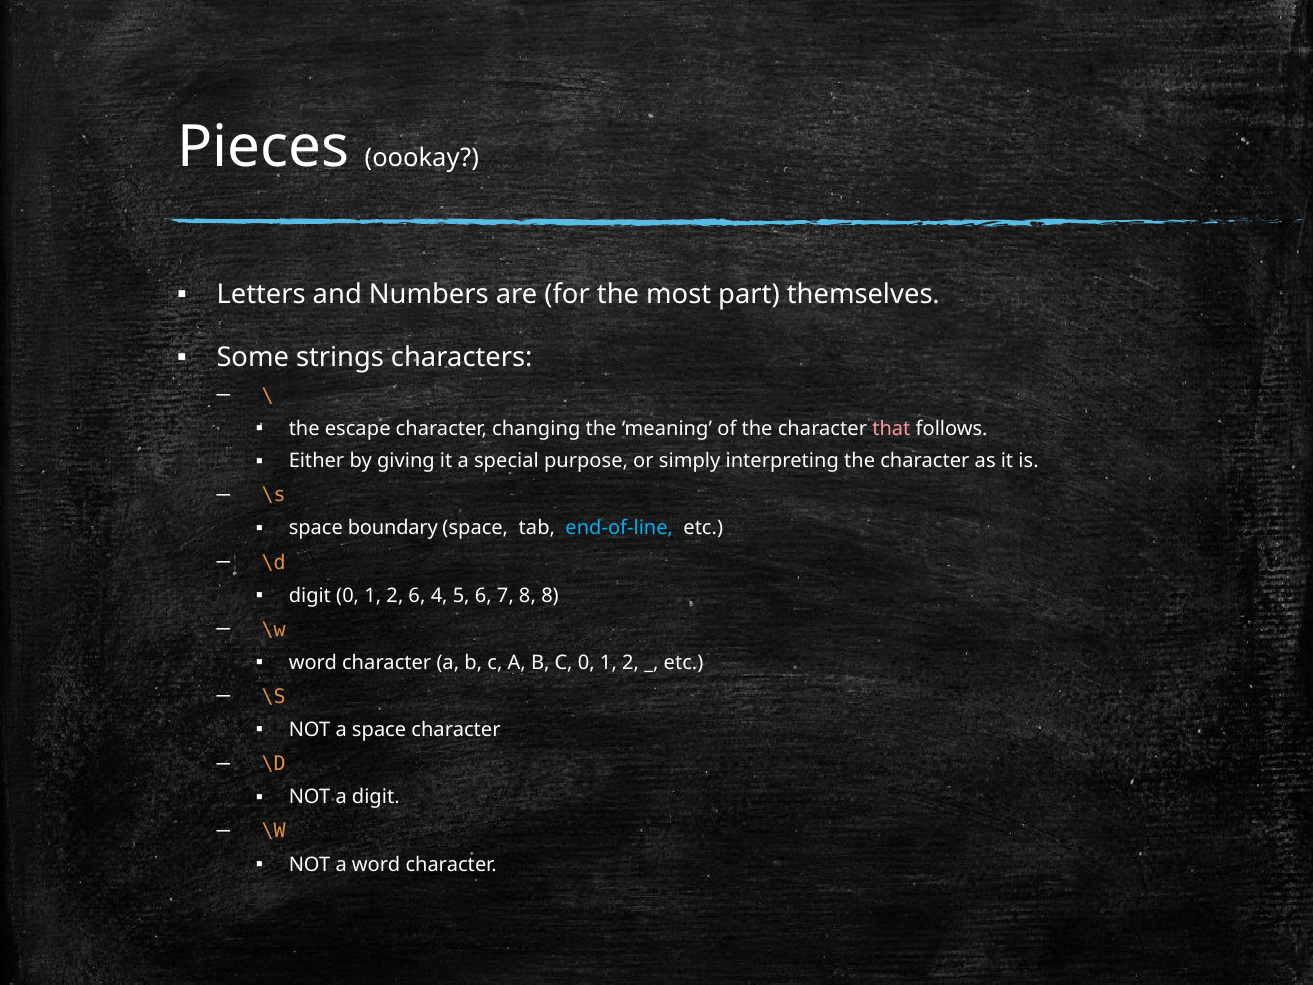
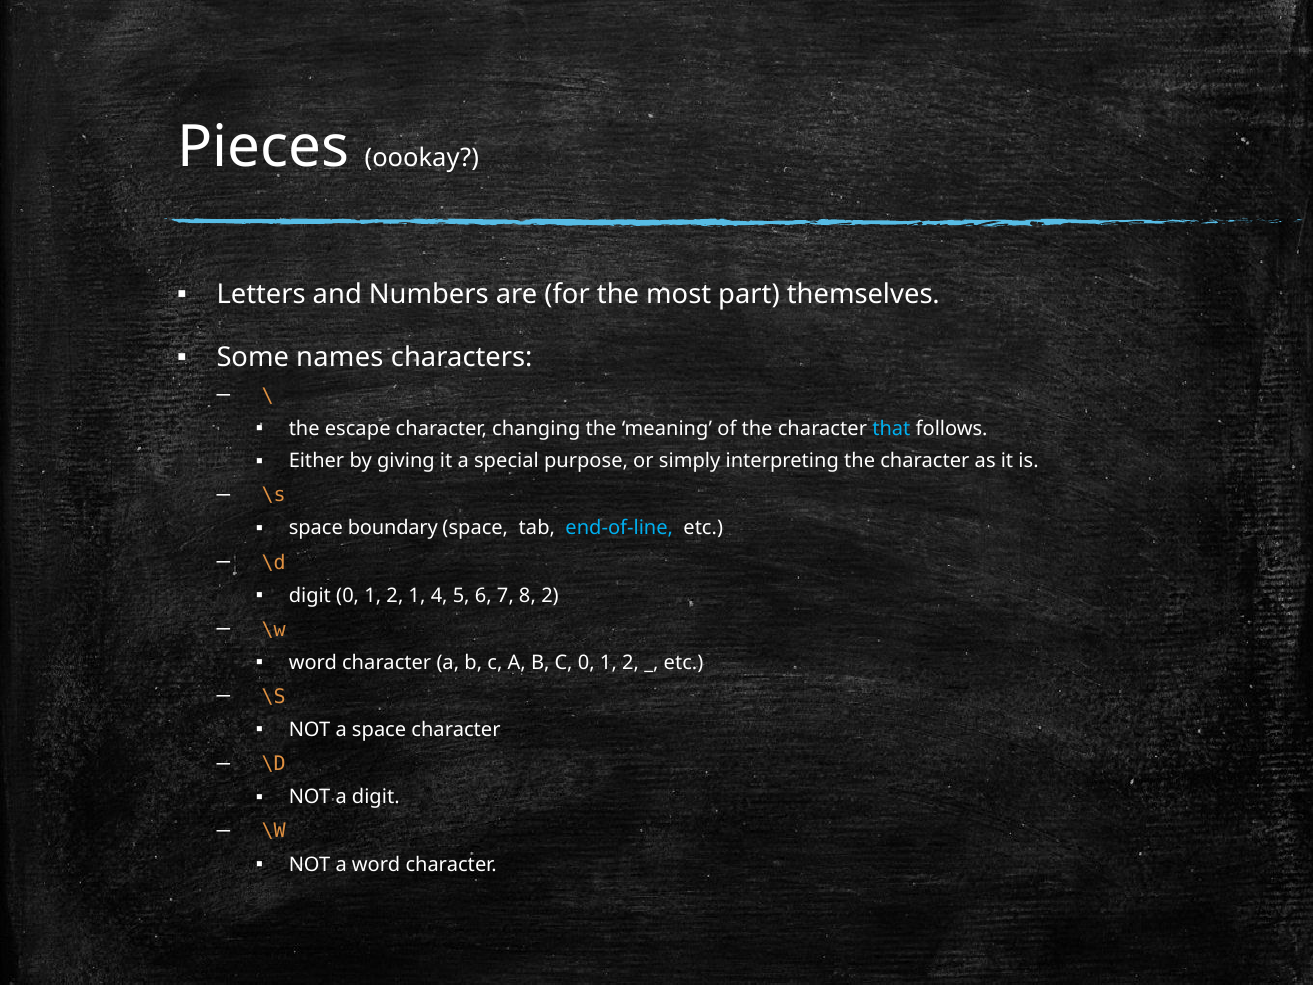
strings: strings -> names
that colour: pink -> light blue
2 6: 6 -> 1
8 8: 8 -> 2
